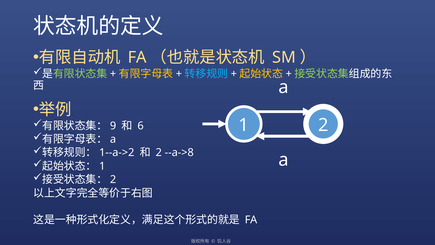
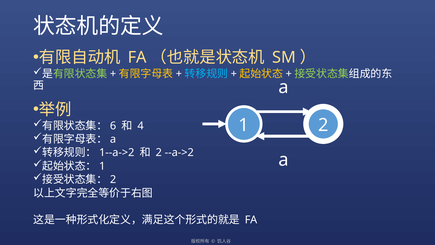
9: 9 -> 6
6: 6 -> 4
--a->8: --a->8 -> --a->2
